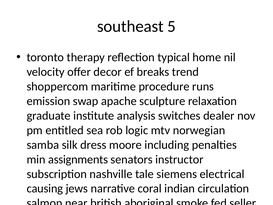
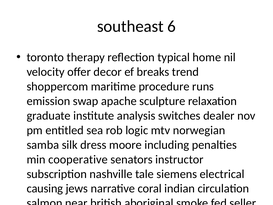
5: 5 -> 6
assignments: assignments -> cooperative
